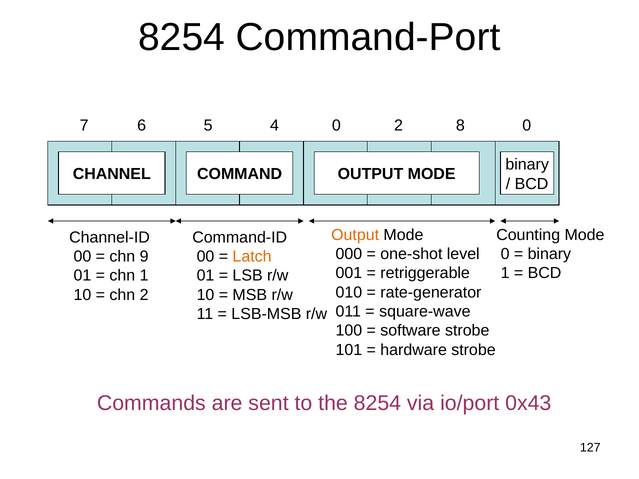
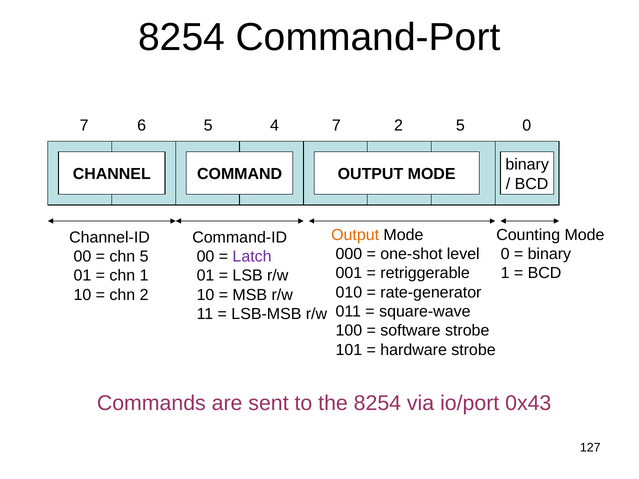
4 0: 0 -> 7
2 8: 8 -> 5
chn 9: 9 -> 5
Latch colour: orange -> purple
